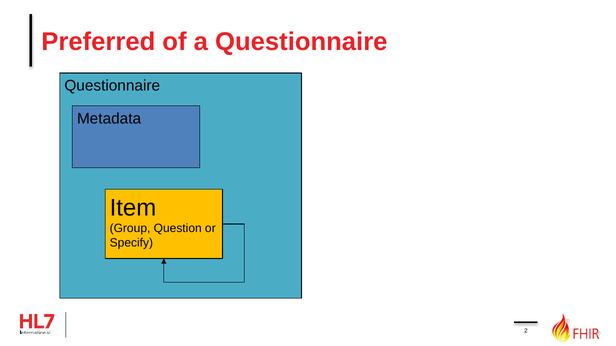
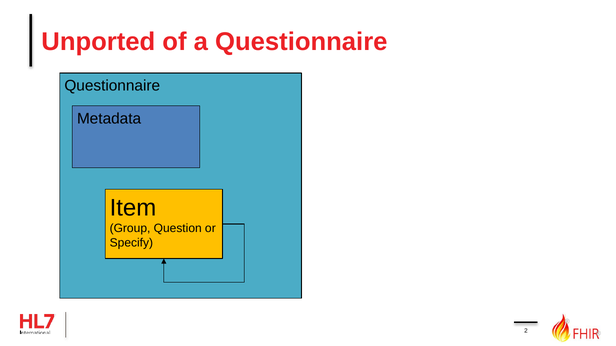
Preferred: Preferred -> Unported
